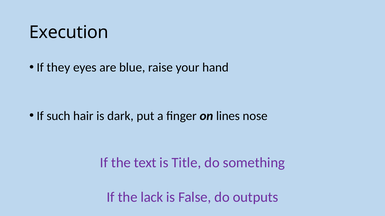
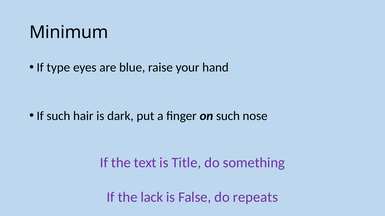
Execution: Execution -> Minimum
they: they -> type
on lines: lines -> such
outputs: outputs -> repeats
